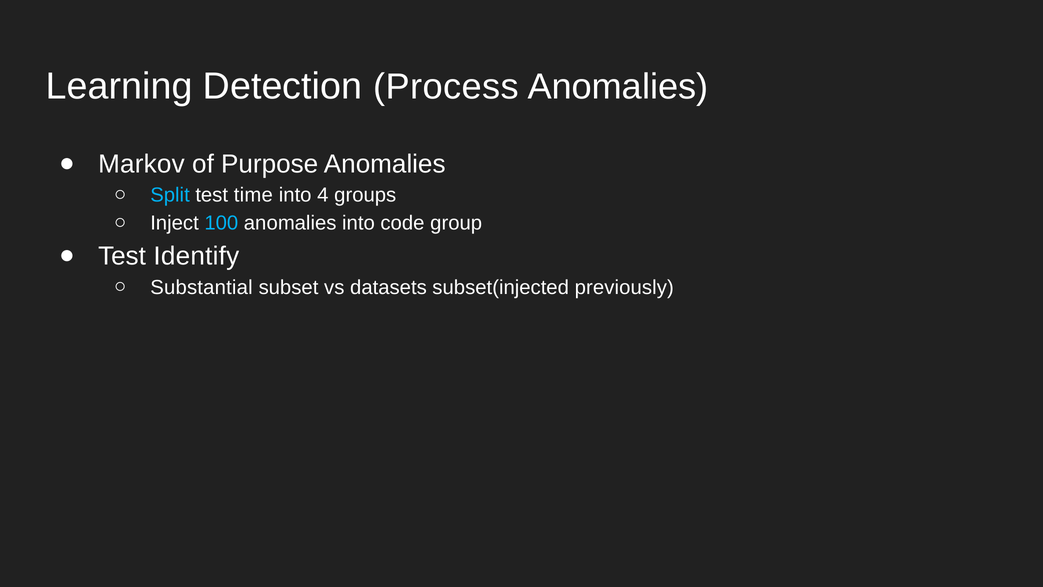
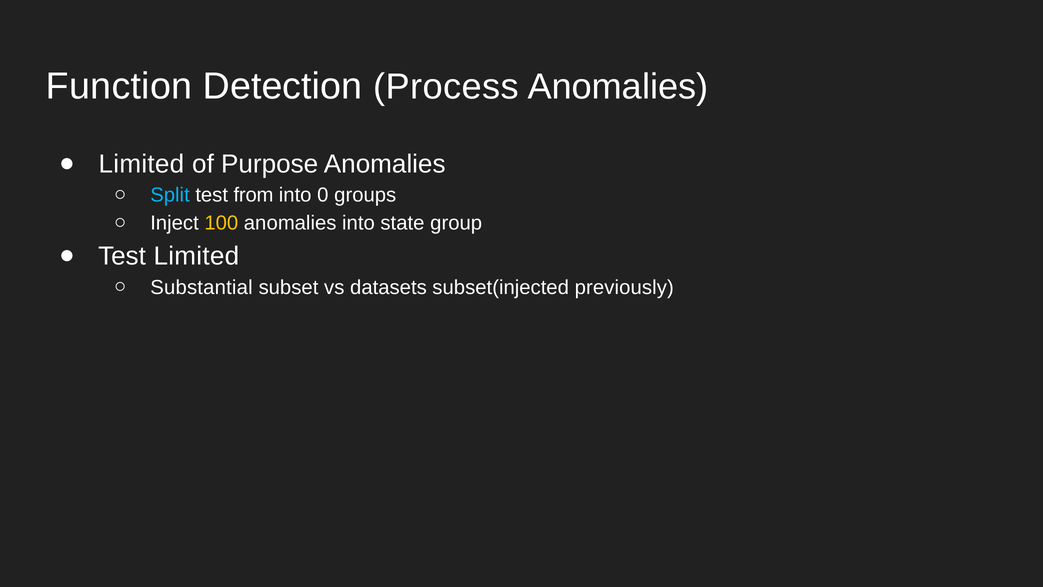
Learning: Learning -> Function
Markov at (141, 164): Markov -> Limited
time: time -> from
4: 4 -> 0
100 colour: light blue -> yellow
code: code -> state
Test Identify: Identify -> Limited
